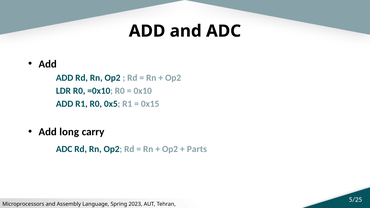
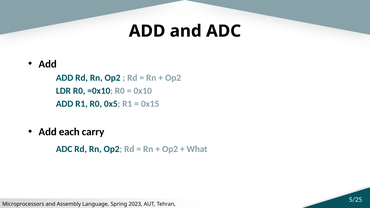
long: long -> each
Parts: Parts -> What
